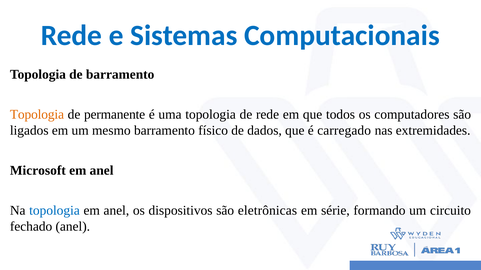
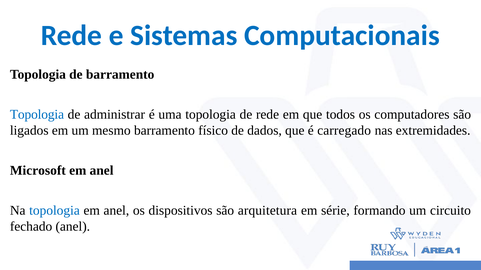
Topologia at (37, 115) colour: orange -> blue
permanente: permanente -> administrar
eletrônicas: eletrônicas -> arquitetura
